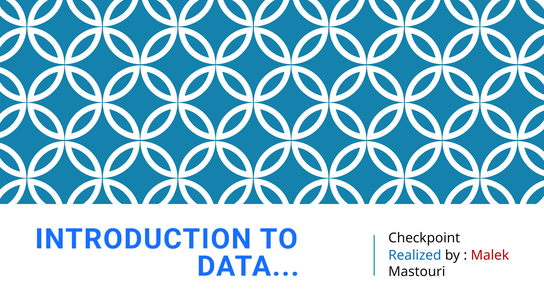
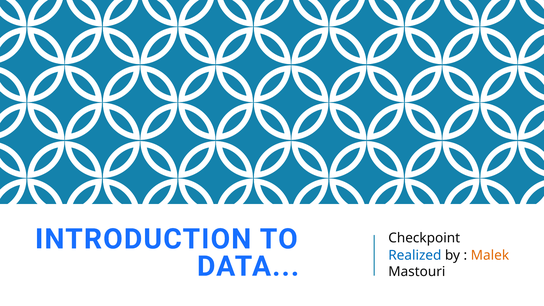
Malek colour: red -> orange
